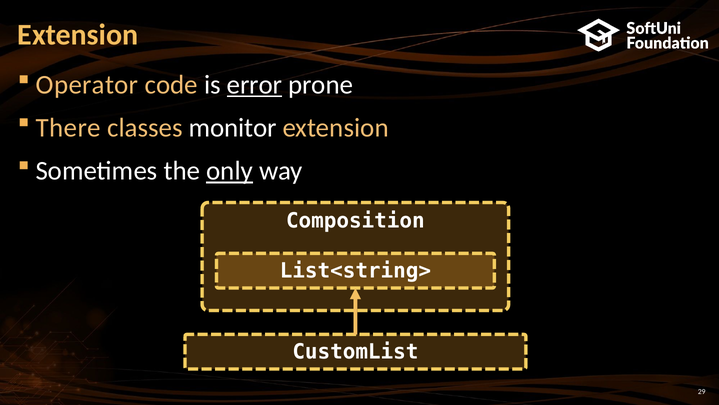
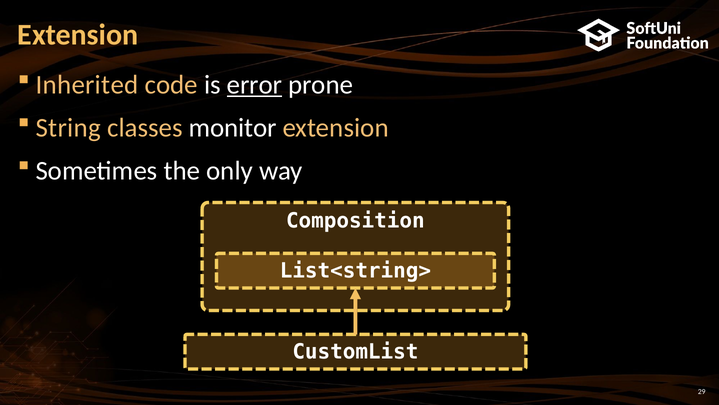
Operator: Operator -> Inherited
There: There -> String
only underline: present -> none
